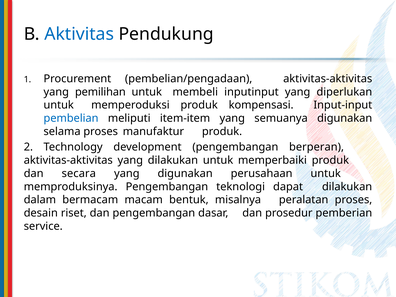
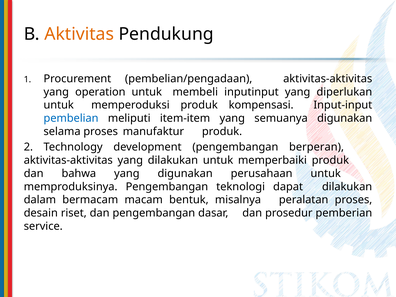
Aktivitas colour: blue -> orange
pemilihan: pemilihan -> operation
secara: secara -> bahwa
